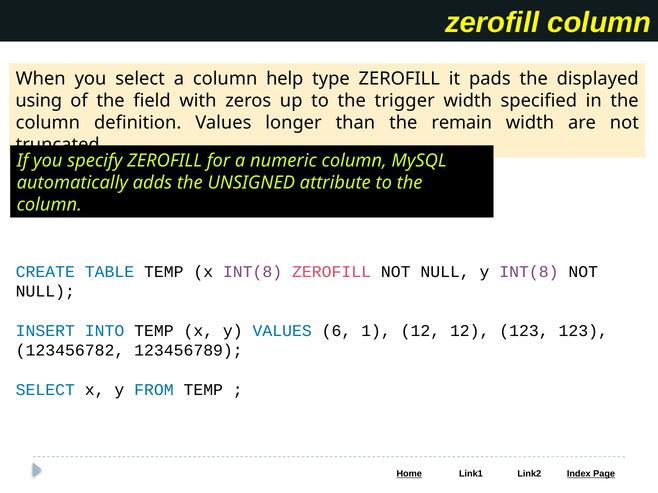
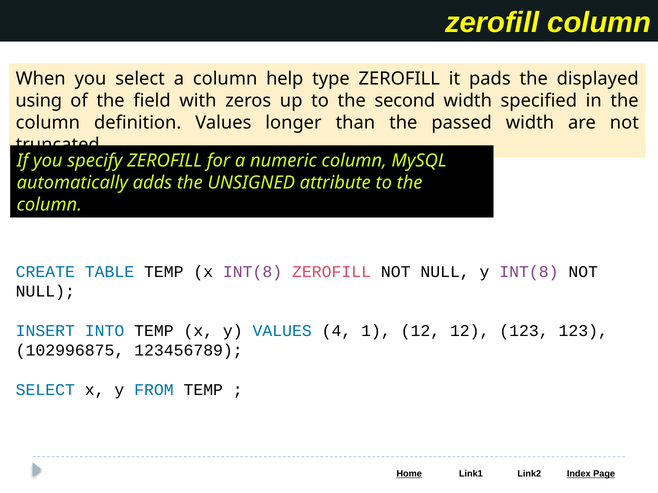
trigger: trigger -> second
remain: remain -> passed
6: 6 -> 4
123456782: 123456782 -> 102996875
